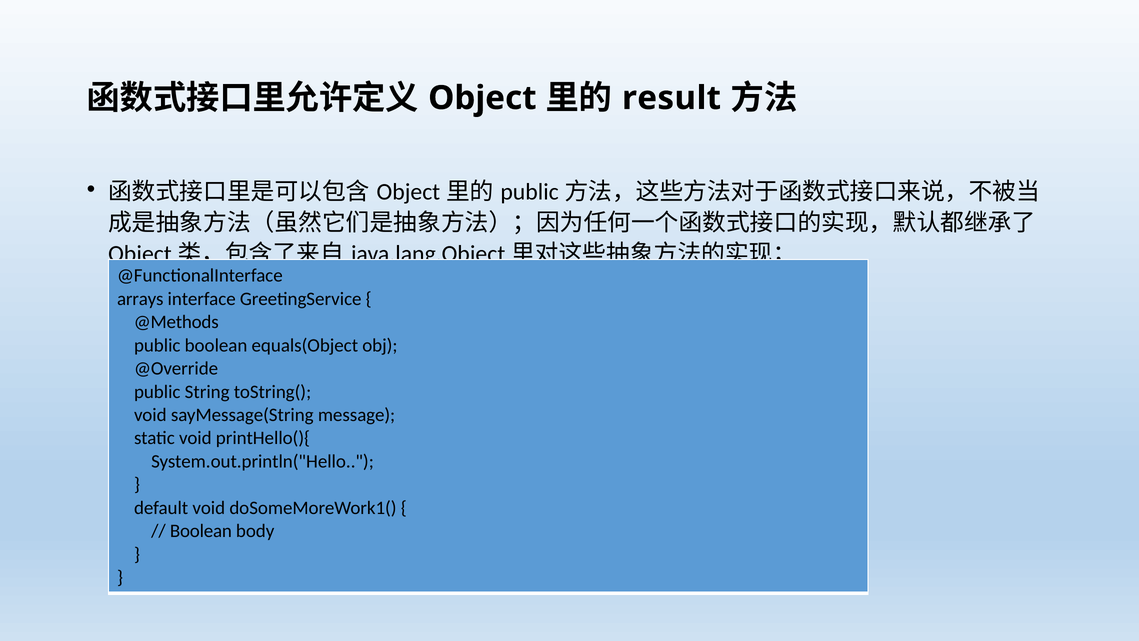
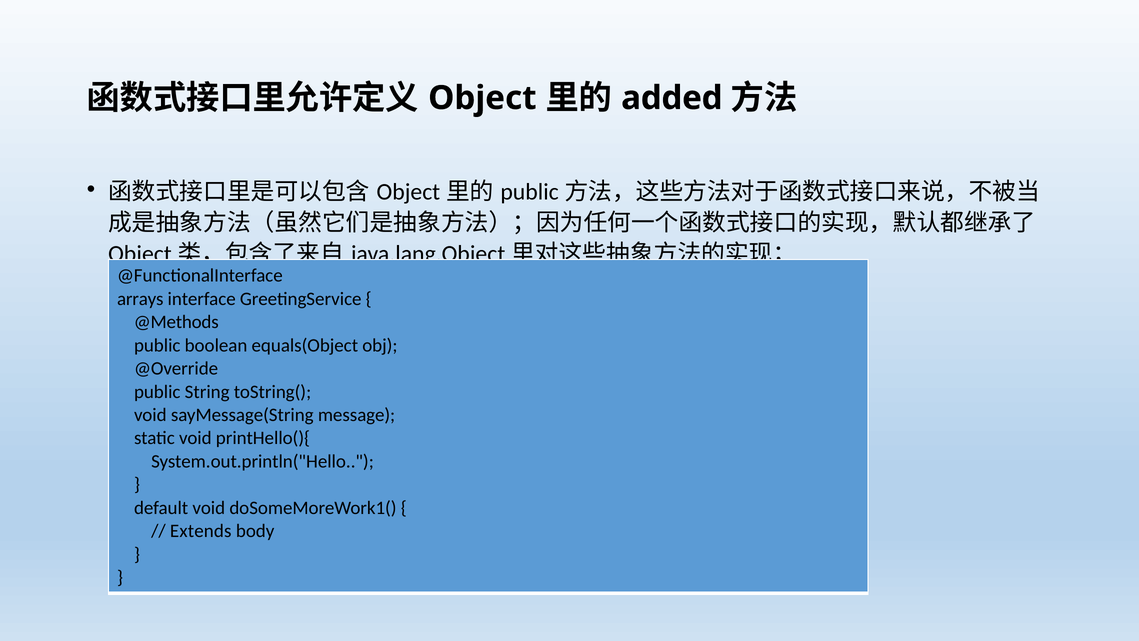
result: result -> added
Boolean at (201, 531): Boolean -> Extends
